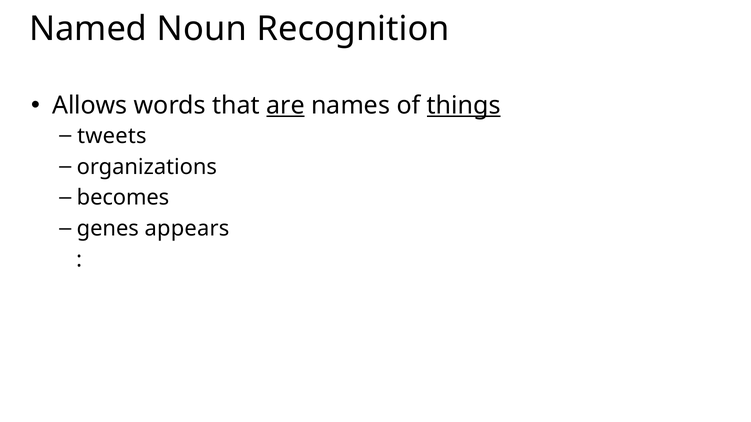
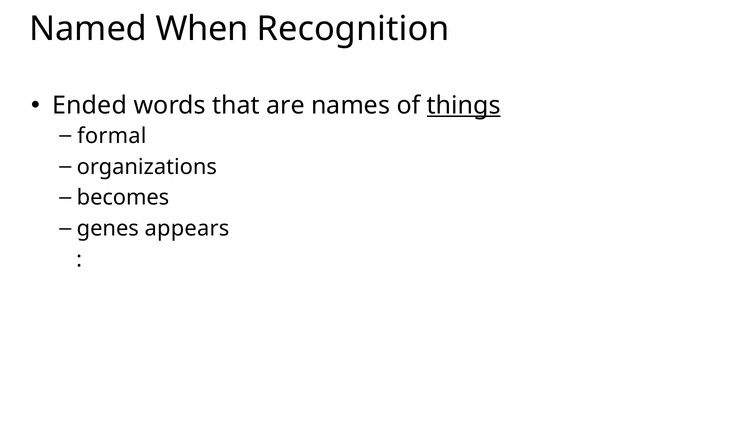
Noun: Noun -> When
Allows: Allows -> Ended
are underline: present -> none
tweets: tweets -> formal
